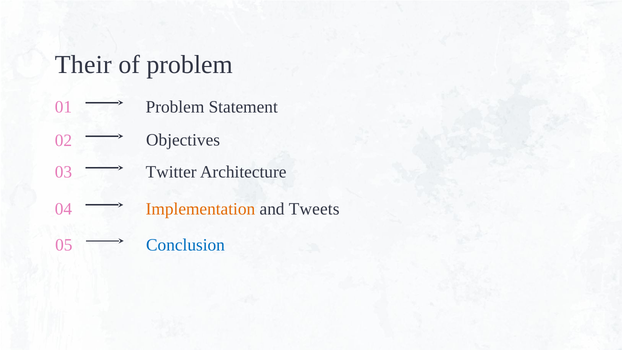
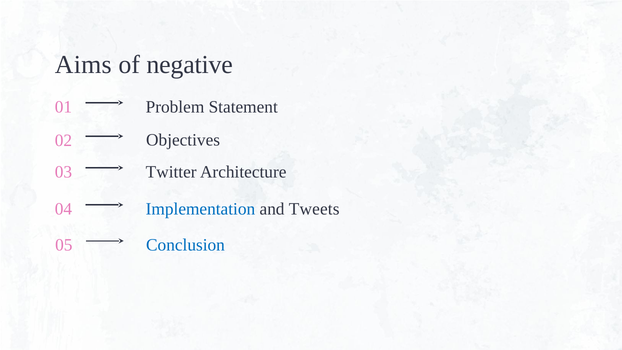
Their: Their -> Aims
of problem: problem -> negative
Implementation colour: orange -> blue
